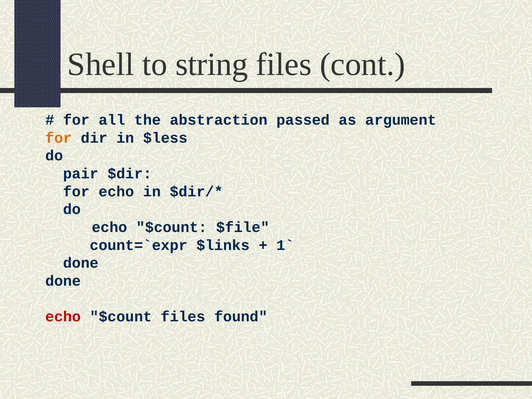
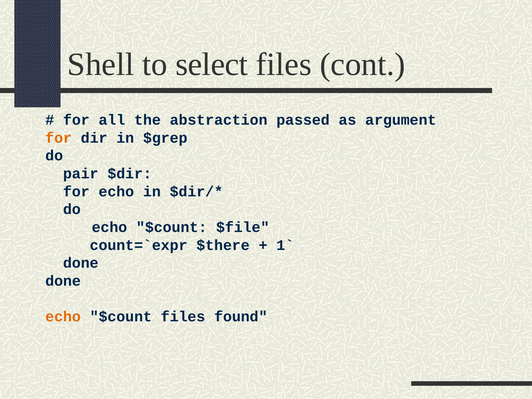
string: string -> select
$less: $less -> $grep
$links: $links -> $there
echo at (63, 317) colour: red -> orange
